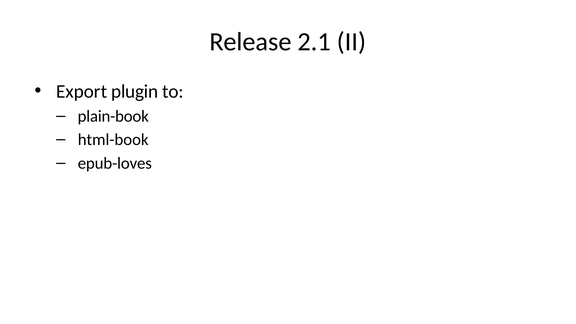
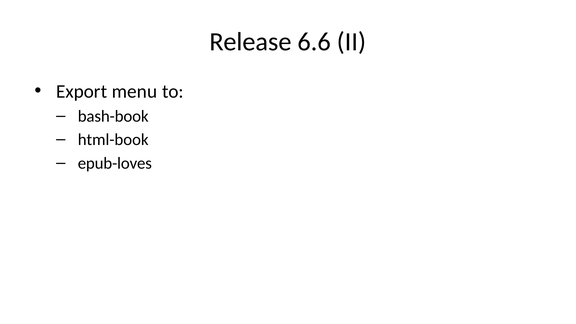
2.1: 2.1 -> 6.6
plugin: plugin -> menu
plain-book: plain-book -> bash-book
